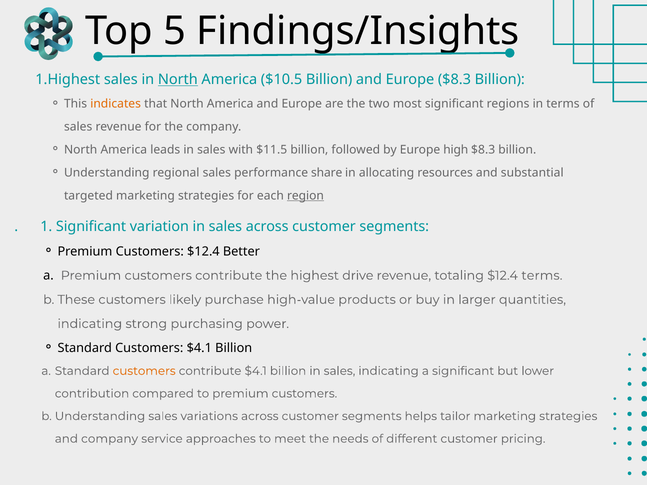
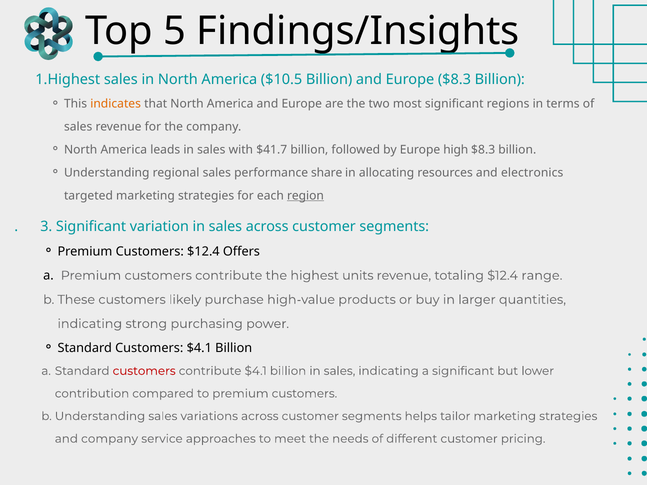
North at (178, 80) underline: present -> none
$11.5: $11.5 -> $41.7
substantial: substantial -> electronics
1: 1 -> 3
Better: Better -> Offers
drive: drive -> units
$12.4 terms: terms -> range
customers at (144, 371) colour: orange -> red
